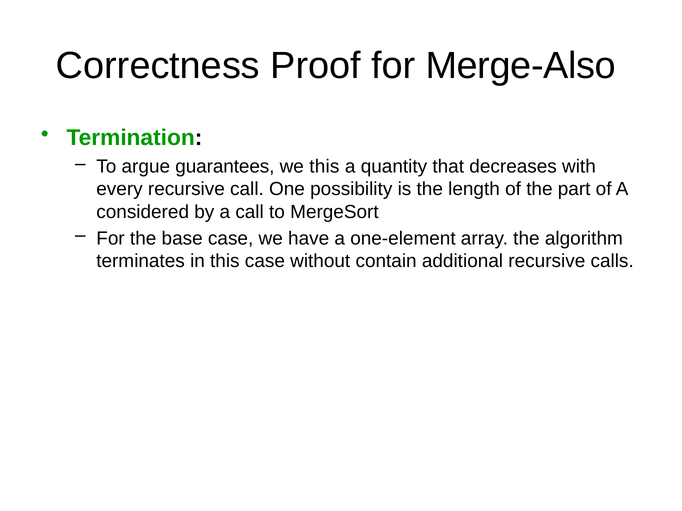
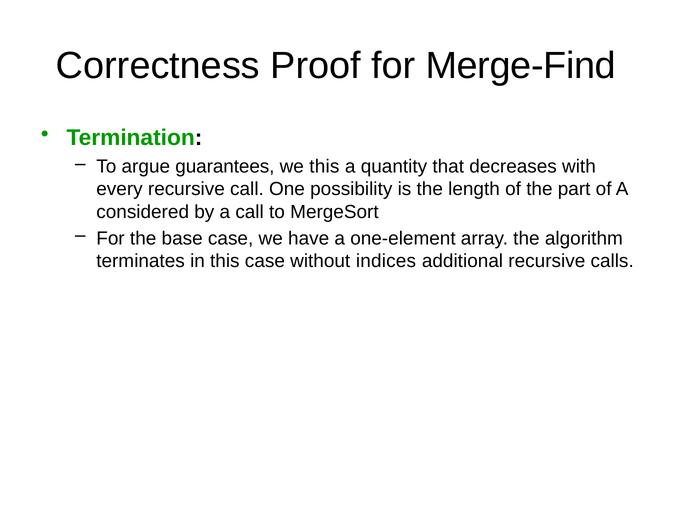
Merge-Also: Merge-Also -> Merge-Find
contain: contain -> indices
